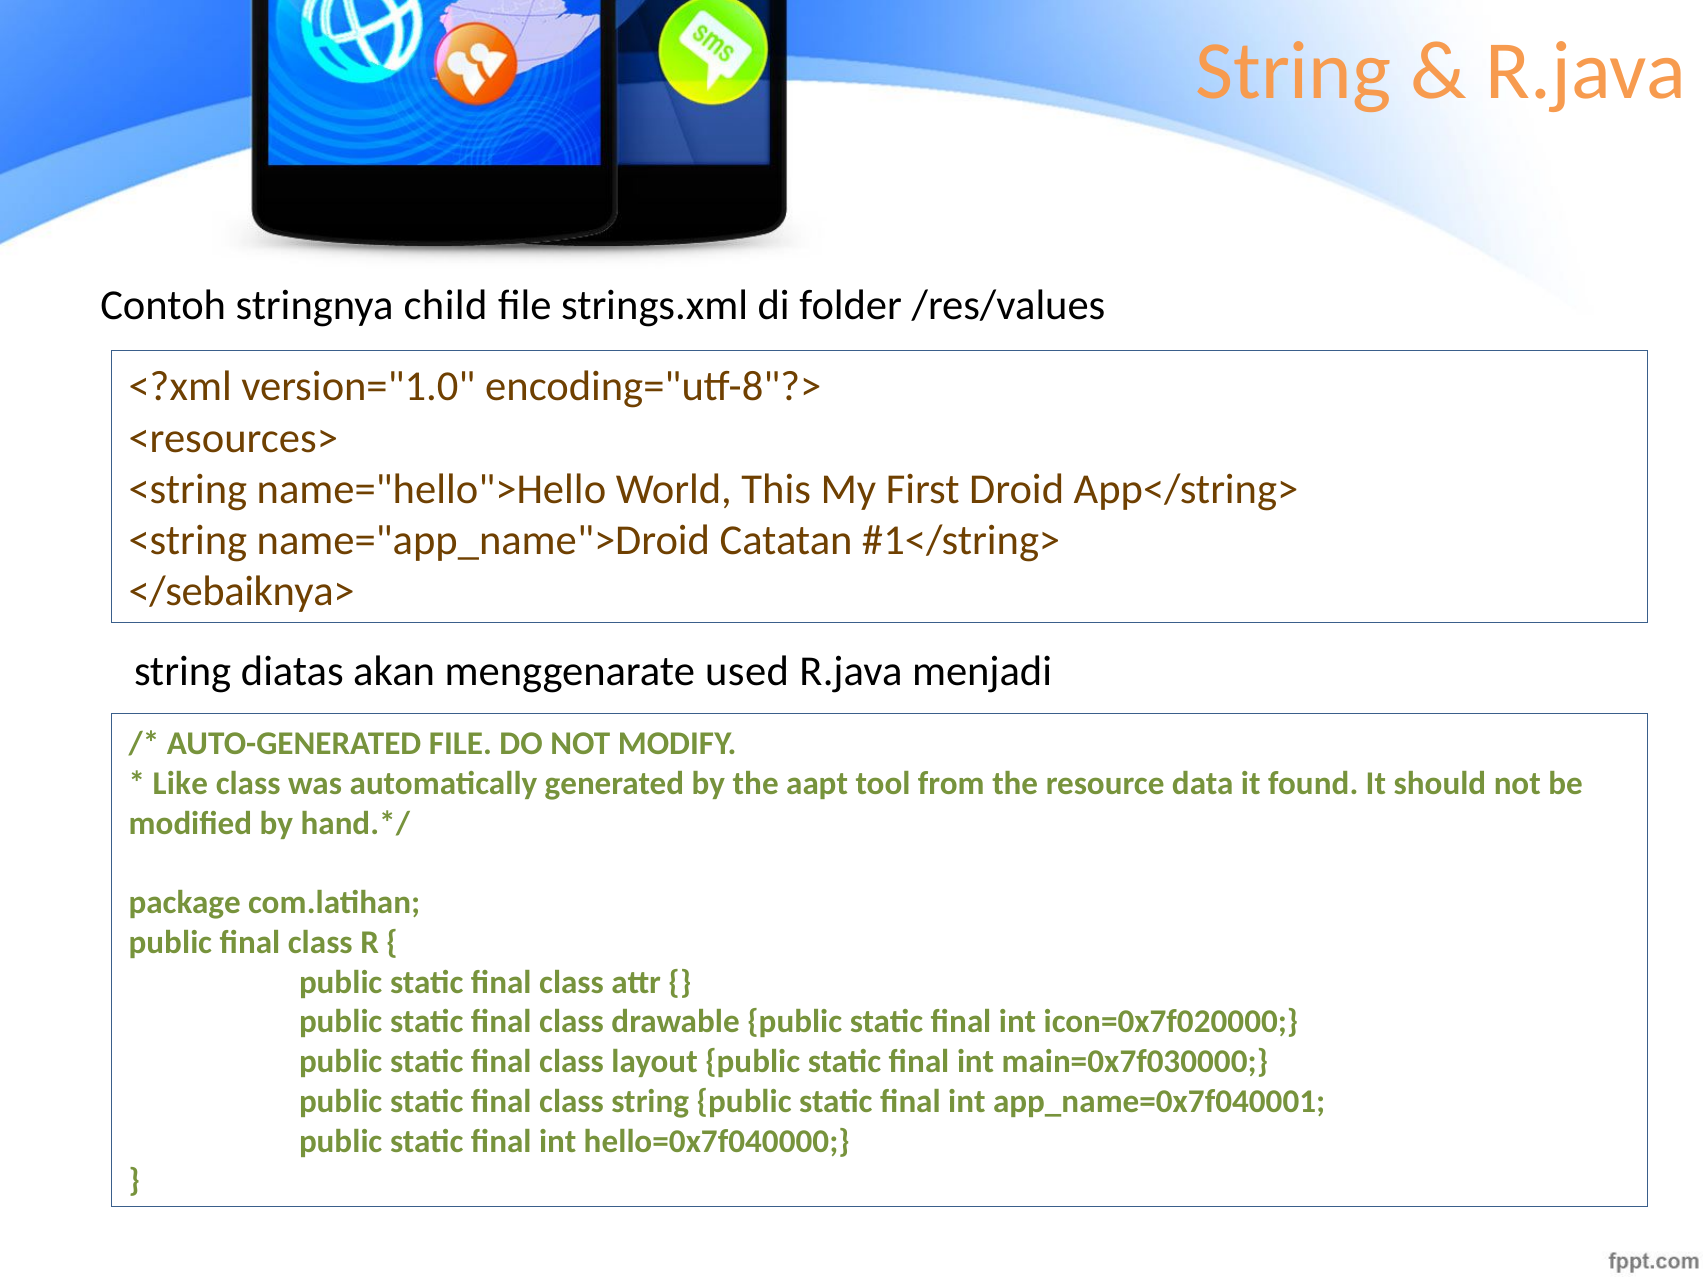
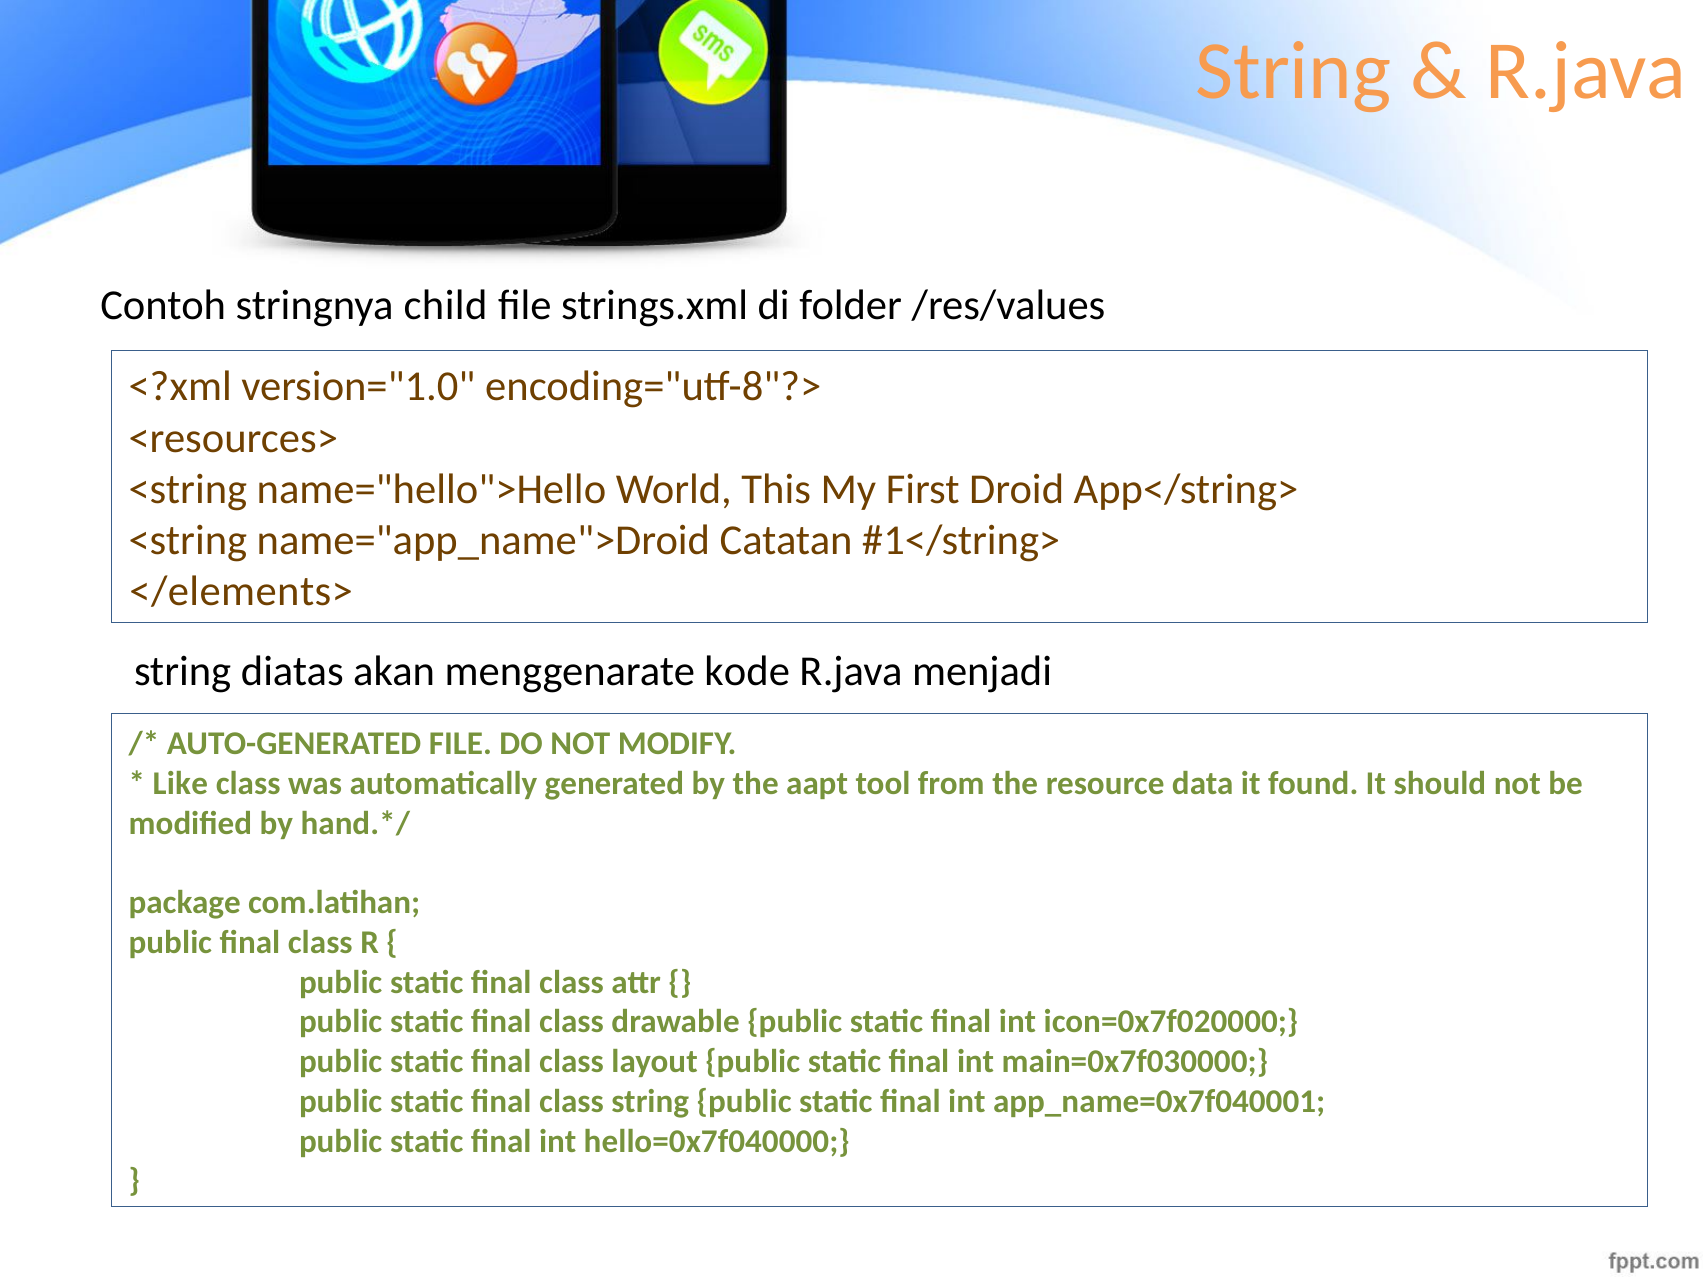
</sebaiknya>: </sebaiknya> -> </elements>
used: used -> kode
